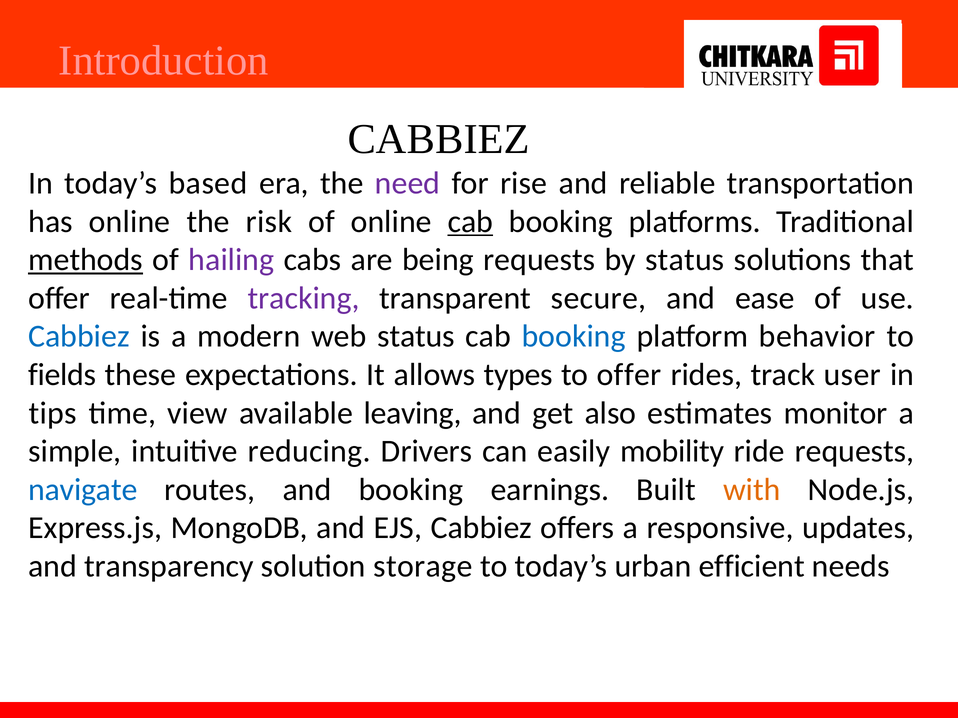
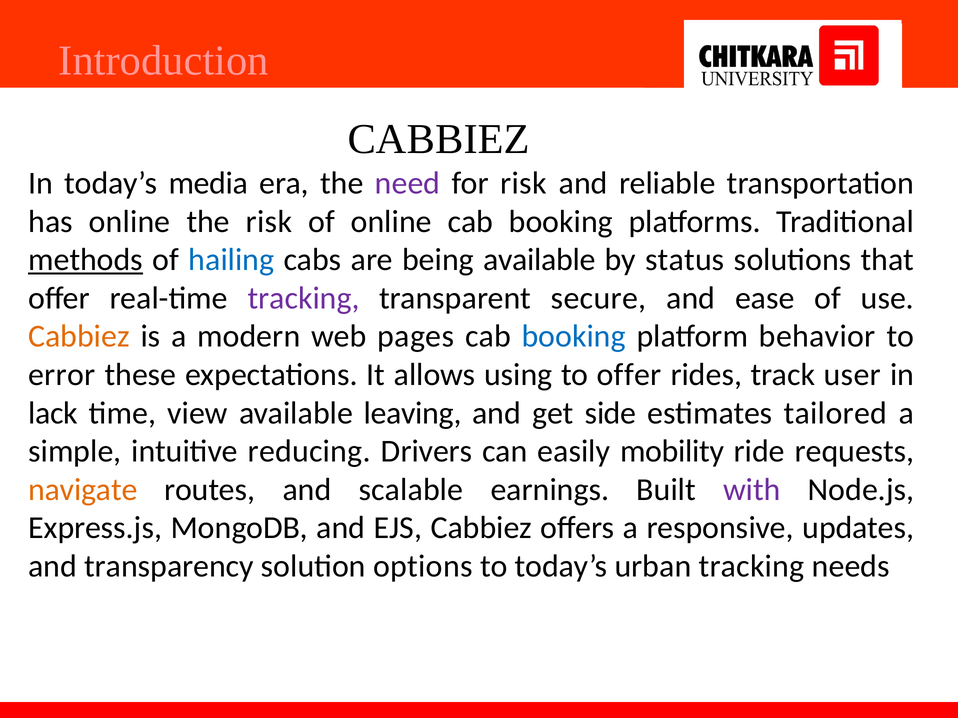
based: based -> media
for rise: rise -> risk
cab at (470, 222) underline: present -> none
hailing colour: purple -> blue
being requests: requests -> available
Cabbiez at (79, 337) colour: blue -> orange
web status: status -> pages
fields: fields -> error
types: types -> using
tips: tips -> lack
also: also -> side
monitor: monitor -> tailored
navigate colour: blue -> orange
and booking: booking -> scalable
with colour: orange -> purple
storage: storage -> options
urban efficient: efficient -> tracking
